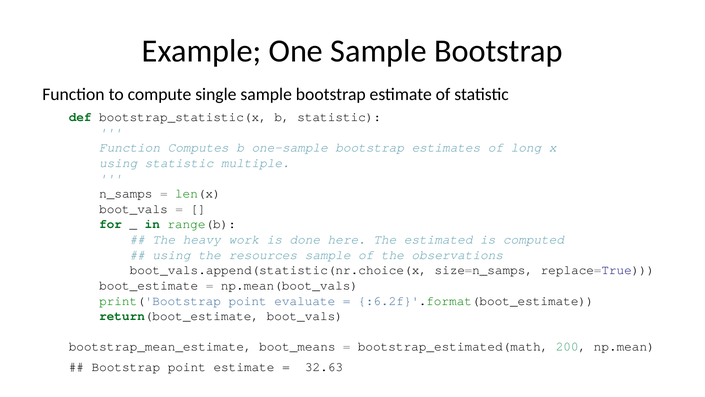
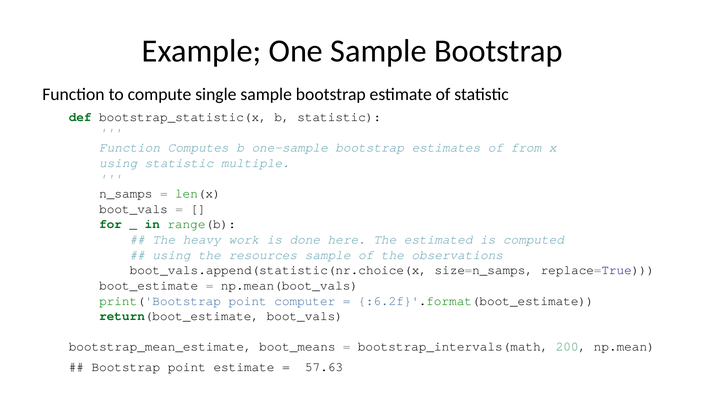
long: long -> from
evaluate: evaluate -> computer
bootstrap_estimated(math: bootstrap_estimated(math -> bootstrap_intervals(math
32.63: 32.63 -> 57.63
